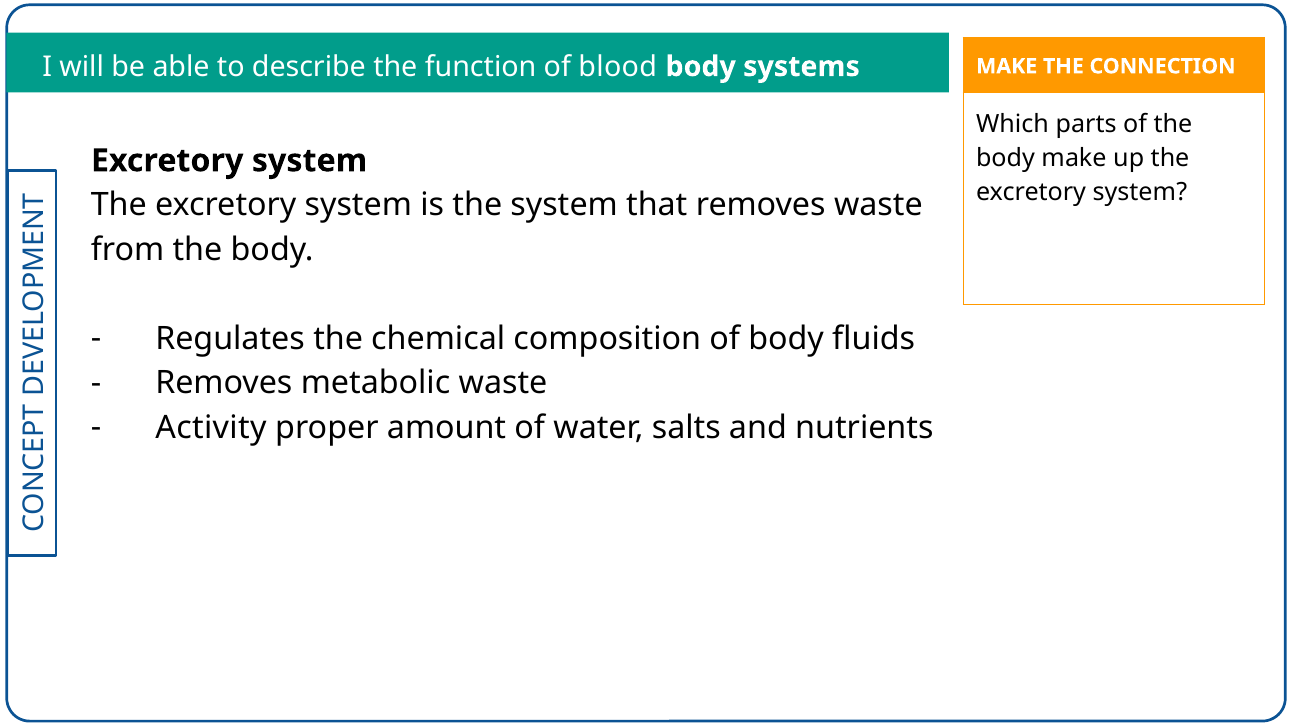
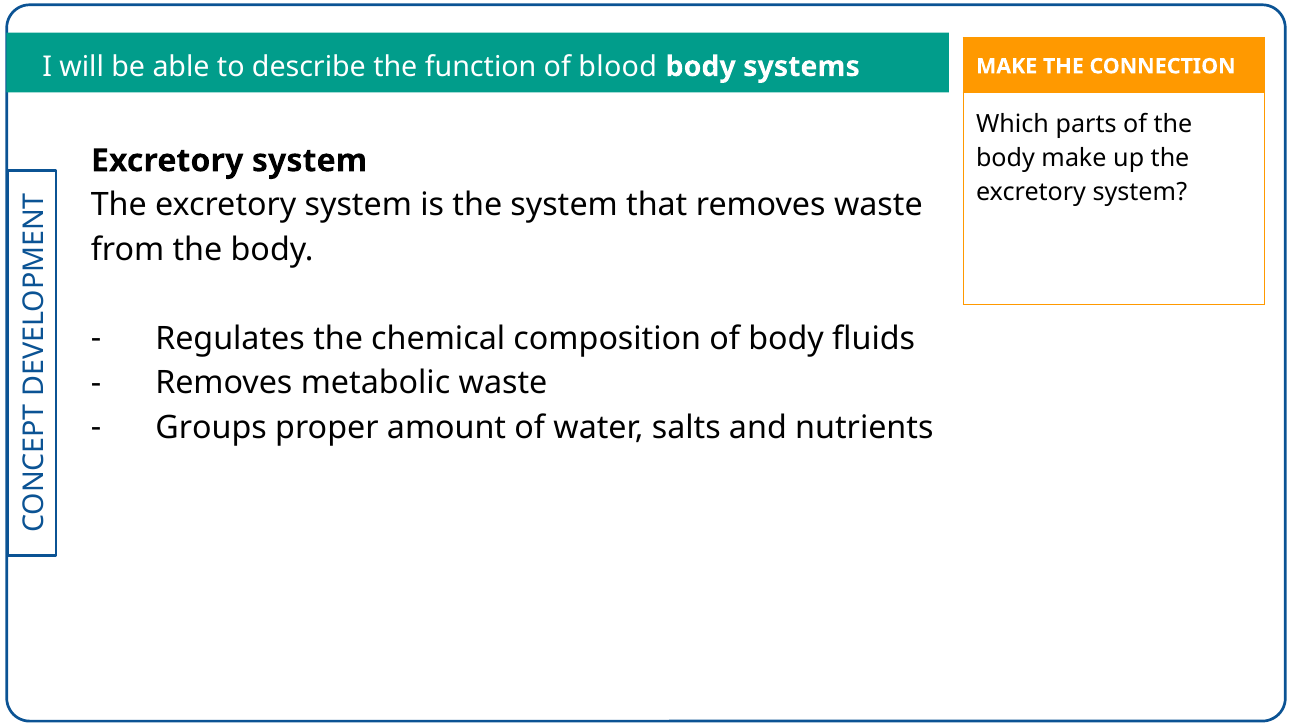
Activity: Activity -> Groups
